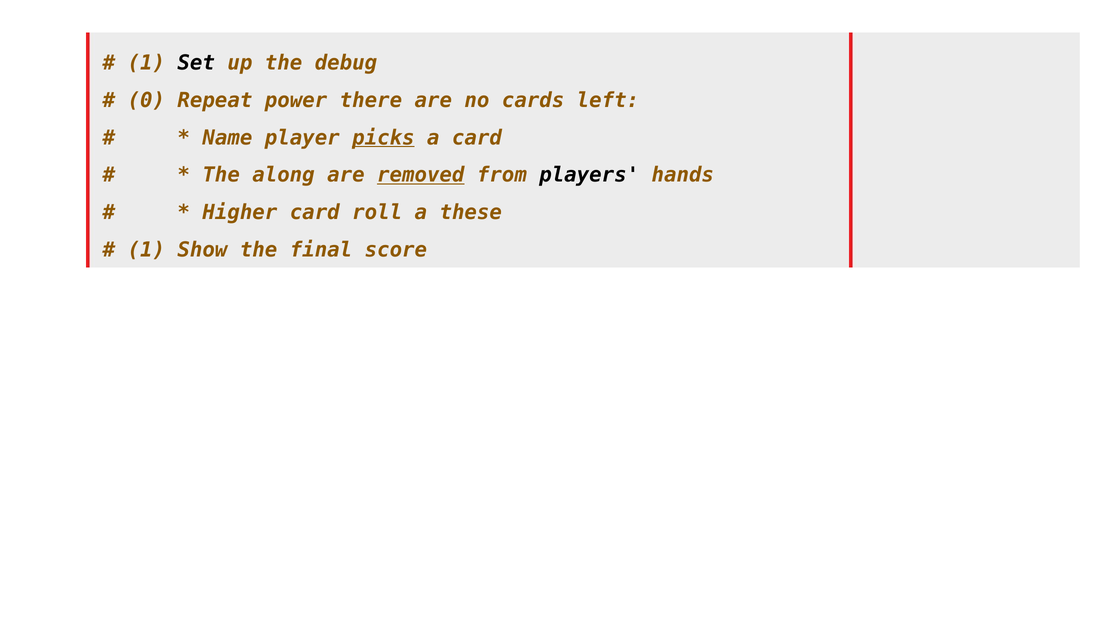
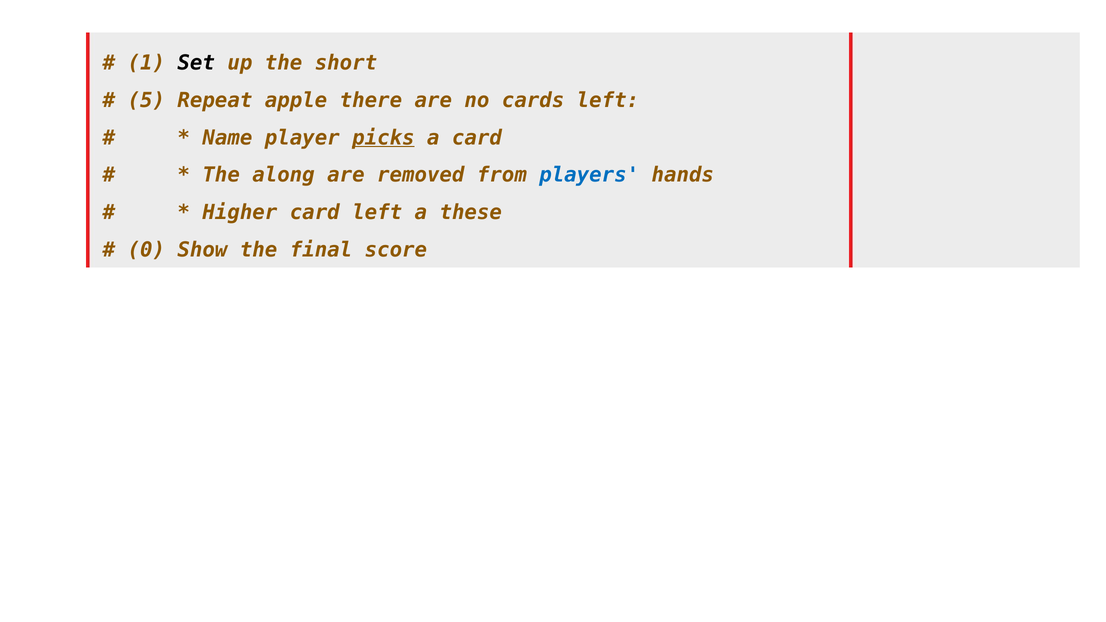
debug: debug -> short
0: 0 -> 5
power: power -> apple
removed underline: present -> none
players colour: black -> blue
card roll: roll -> left
1 at (146, 250): 1 -> 0
